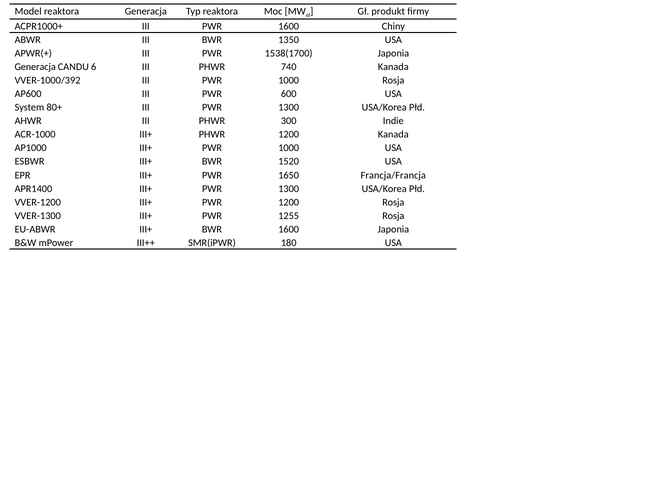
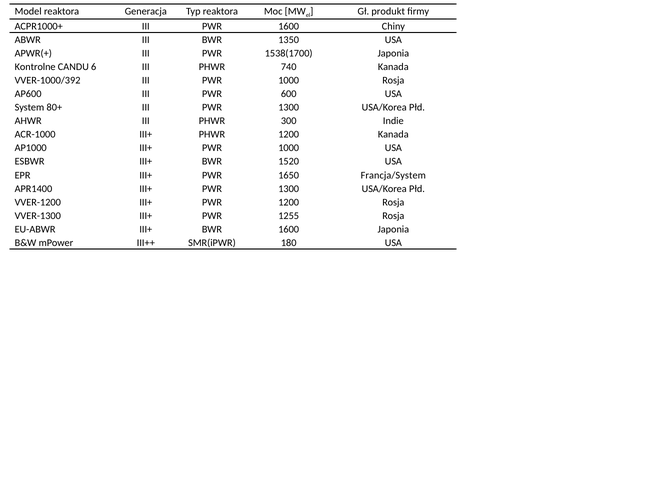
Generacja at (35, 67): Generacja -> Kontrolne
Francja/Francja: Francja/Francja -> Francja/System
